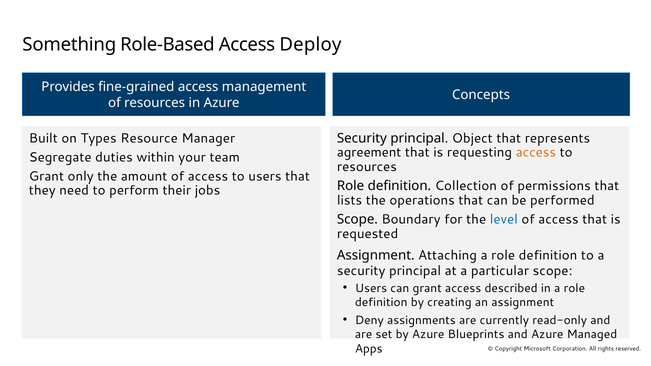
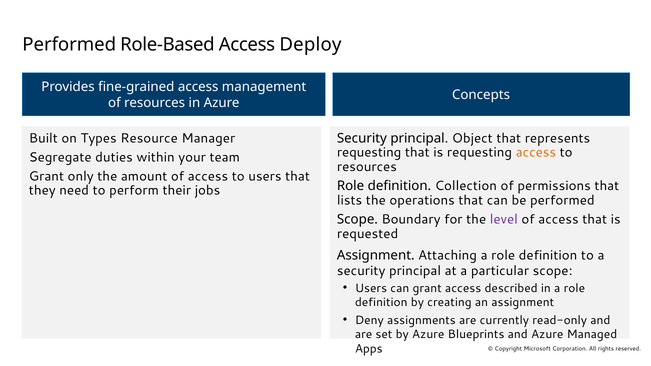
Something at (69, 45): Something -> Performed
agreement at (369, 153): agreement -> requesting
level colour: blue -> purple
